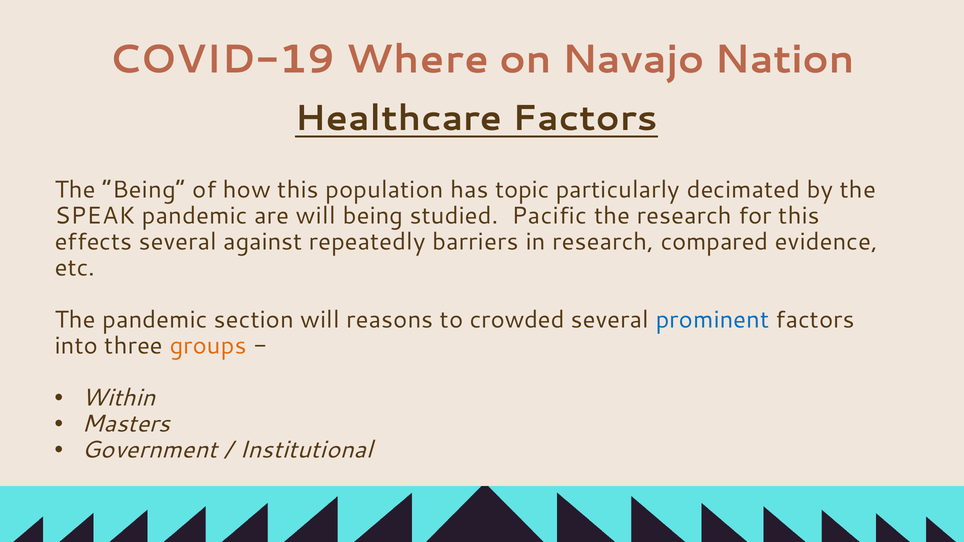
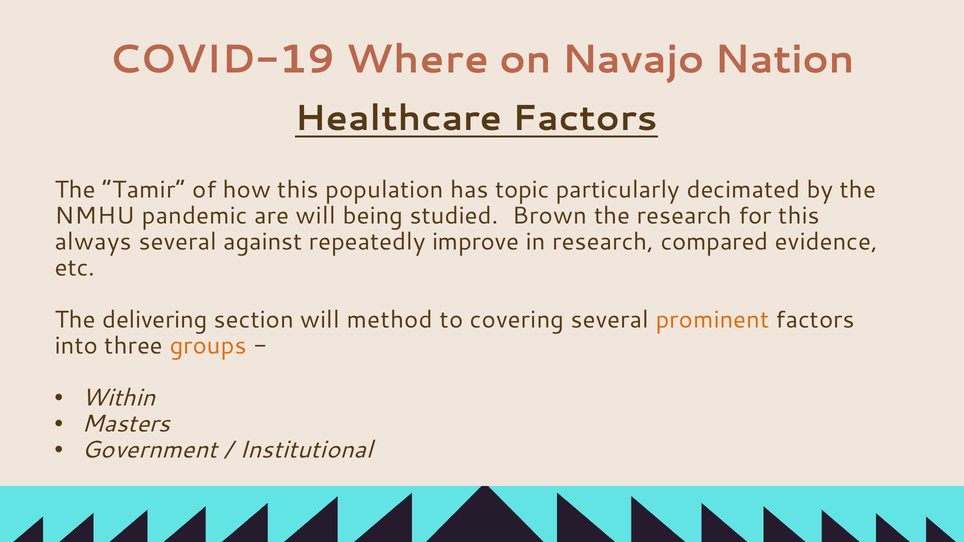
The Being: Being -> Tamir
SPEAK: SPEAK -> NMHU
Pacific: Pacific -> Brown
effects: effects -> always
barriers: barriers -> improve
The pandemic: pandemic -> delivering
reasons: reasons -> method
crowded: crowded -> covering
prominent colour: blue -> orange
